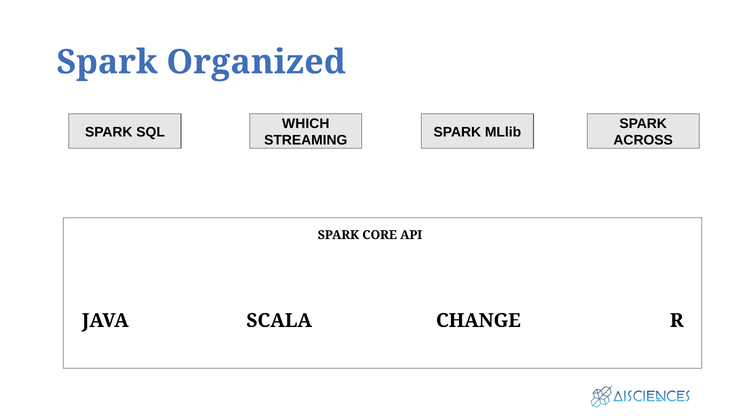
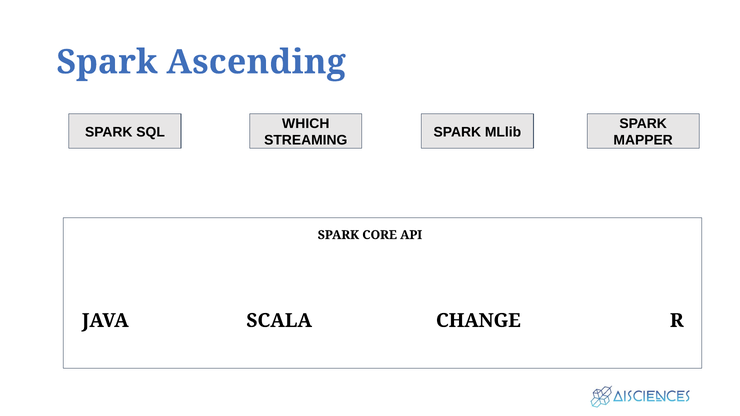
Organized: Organized -> Ascending
ACROSS: ACROSS -> MAPPER
